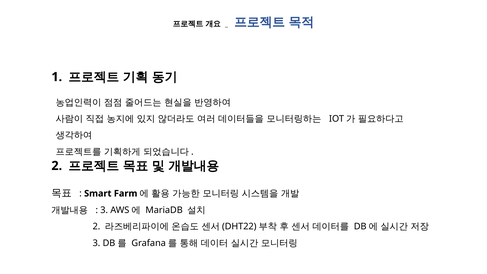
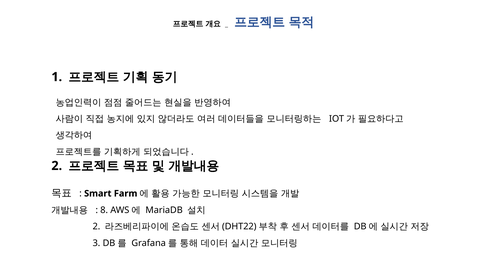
3 at (104, 210): 3 -> 8
